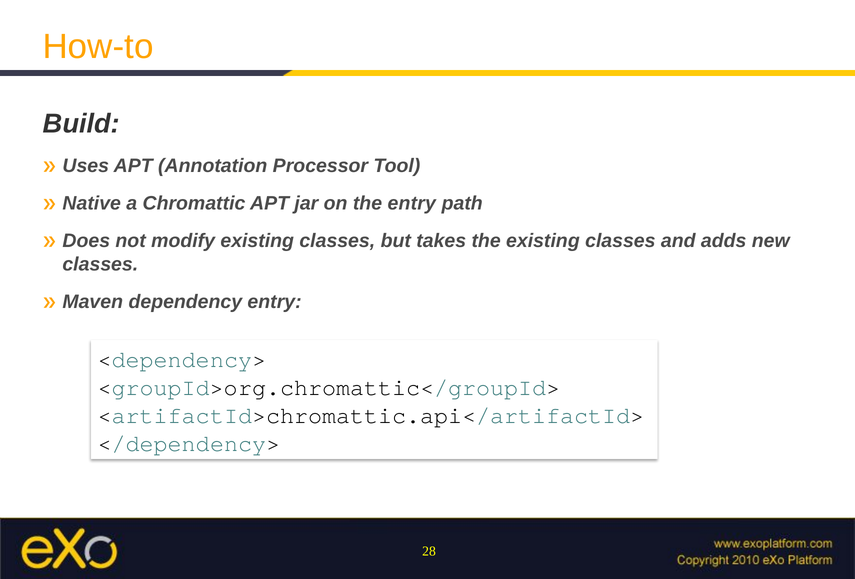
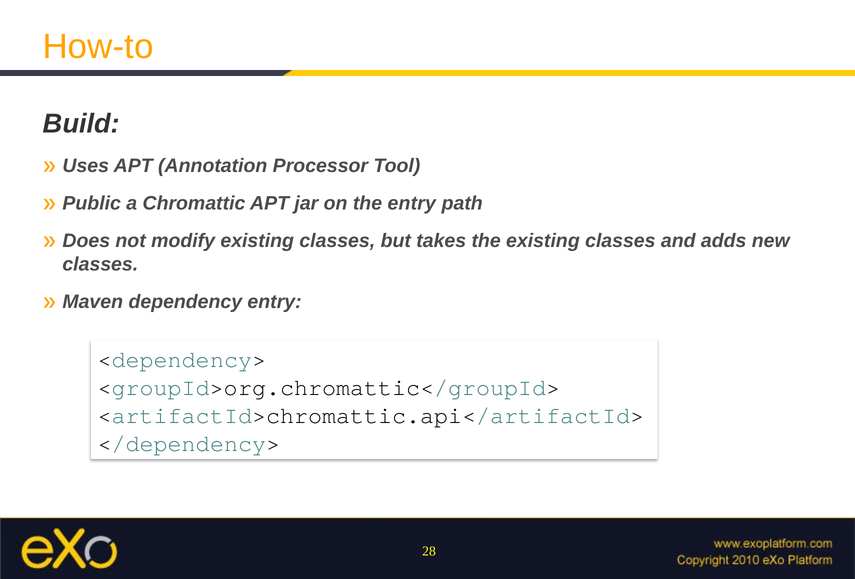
Native: Native -> Public
